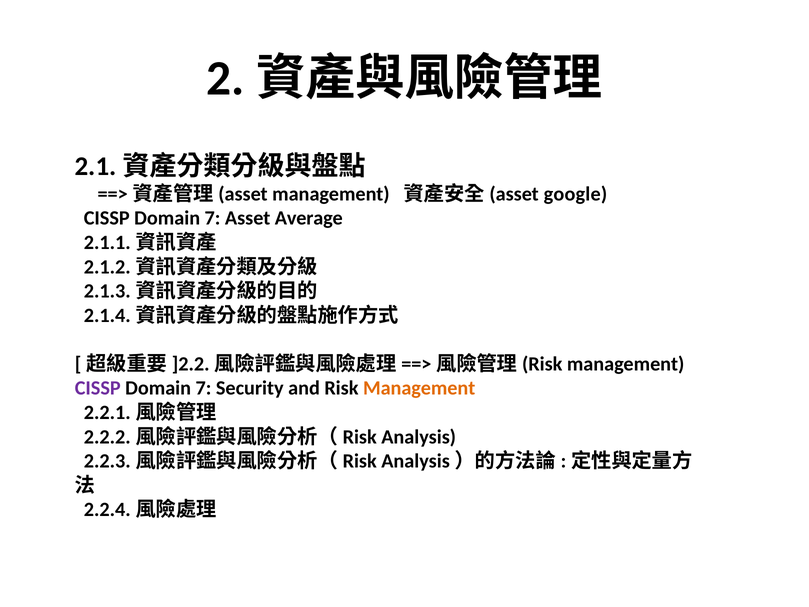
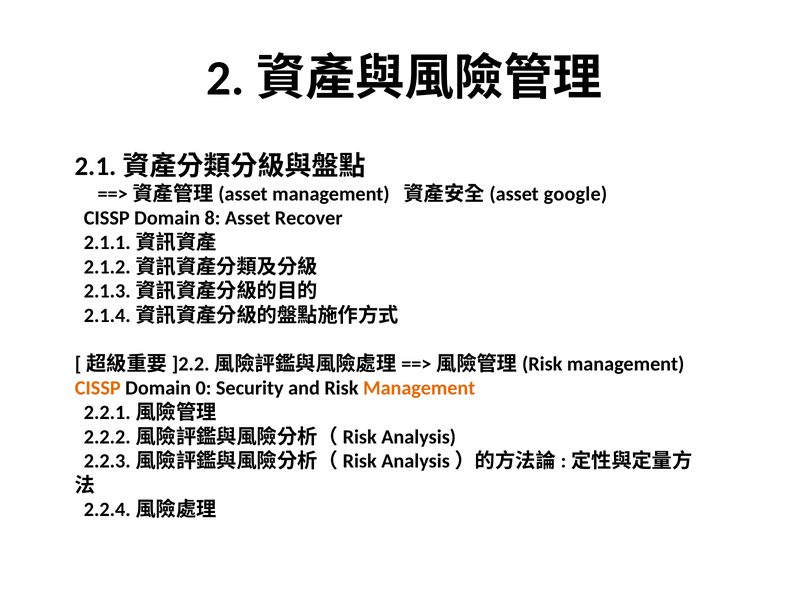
7 at (212, 218): 7 -> 8
Average: Average -> Recover
CISSP at (98, 388) colour: purple -> orange
7 at (203, 388): 7 -> 0
